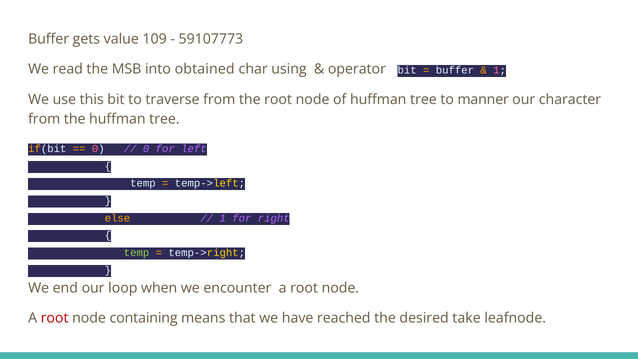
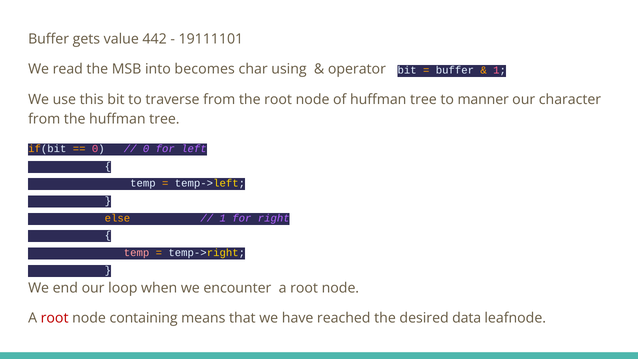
109: 109 -> 442
59107773: 59107773 -> 19111101
obtained: obtained -> becomes
temp at (137, 253) colour: light green -> pink
take: take -> data
